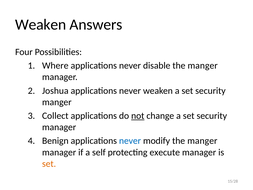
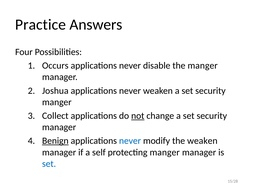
Weaken at (41, 24): Weaken -> Practice
Where: Where -> Occurs
Benign underline: none -> present
modify the manger: manger -> weaken
protecting execute: execute -> manger
set at (49, 163) colour: orange -> blue
